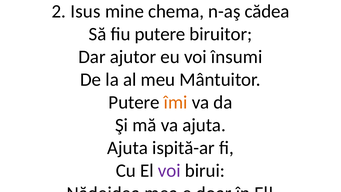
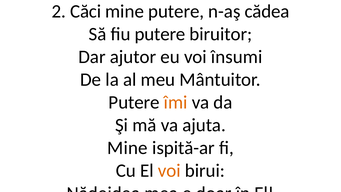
Isus: Isus -> Căci
mine chema: chema -> putere
Ajuta at (128, 148): Ajuta -> Mine
voi at (169, 171) colour: purple -> orange
